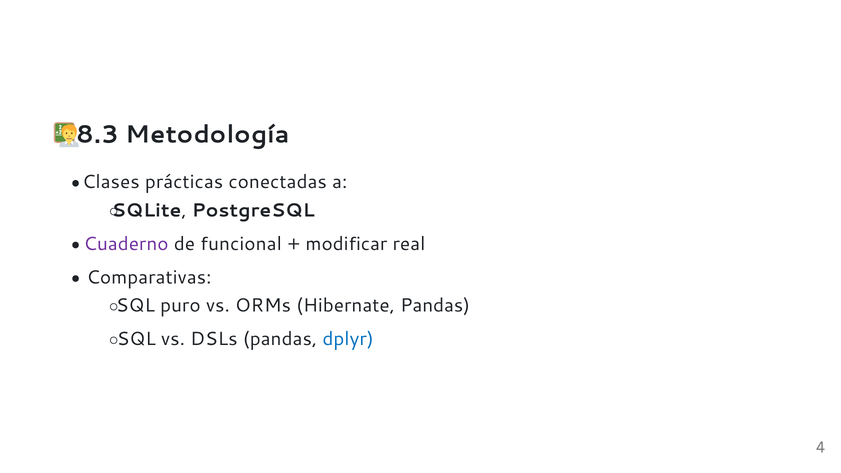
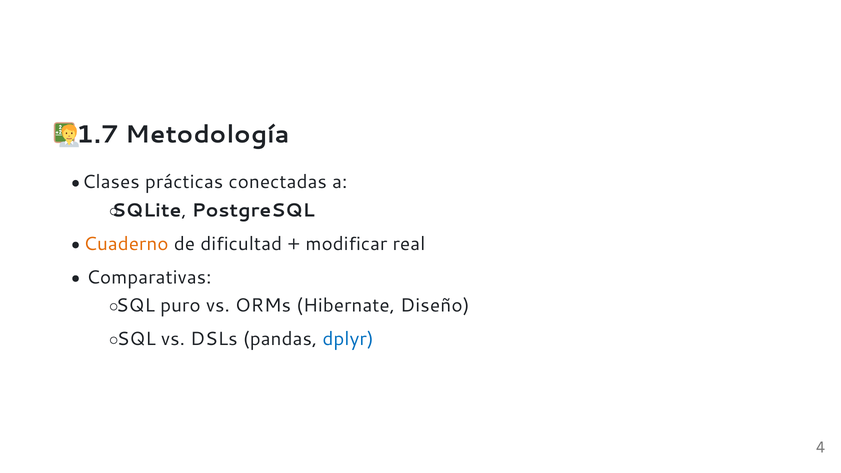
8.3: 8.3 -> 1.7
Cuaderno colour: purple -> orange
funcional: funcional -> dificultad
Hibernate Pandas: Pandas -> Diseño
